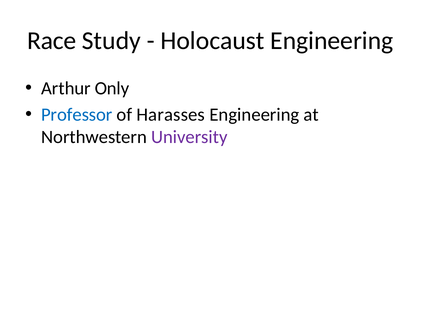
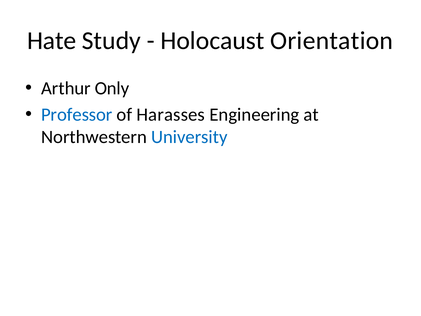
Race: Race -> Hate
Holocaust Engineering: Engineering -> Orientation
University colour: purple -> blue
